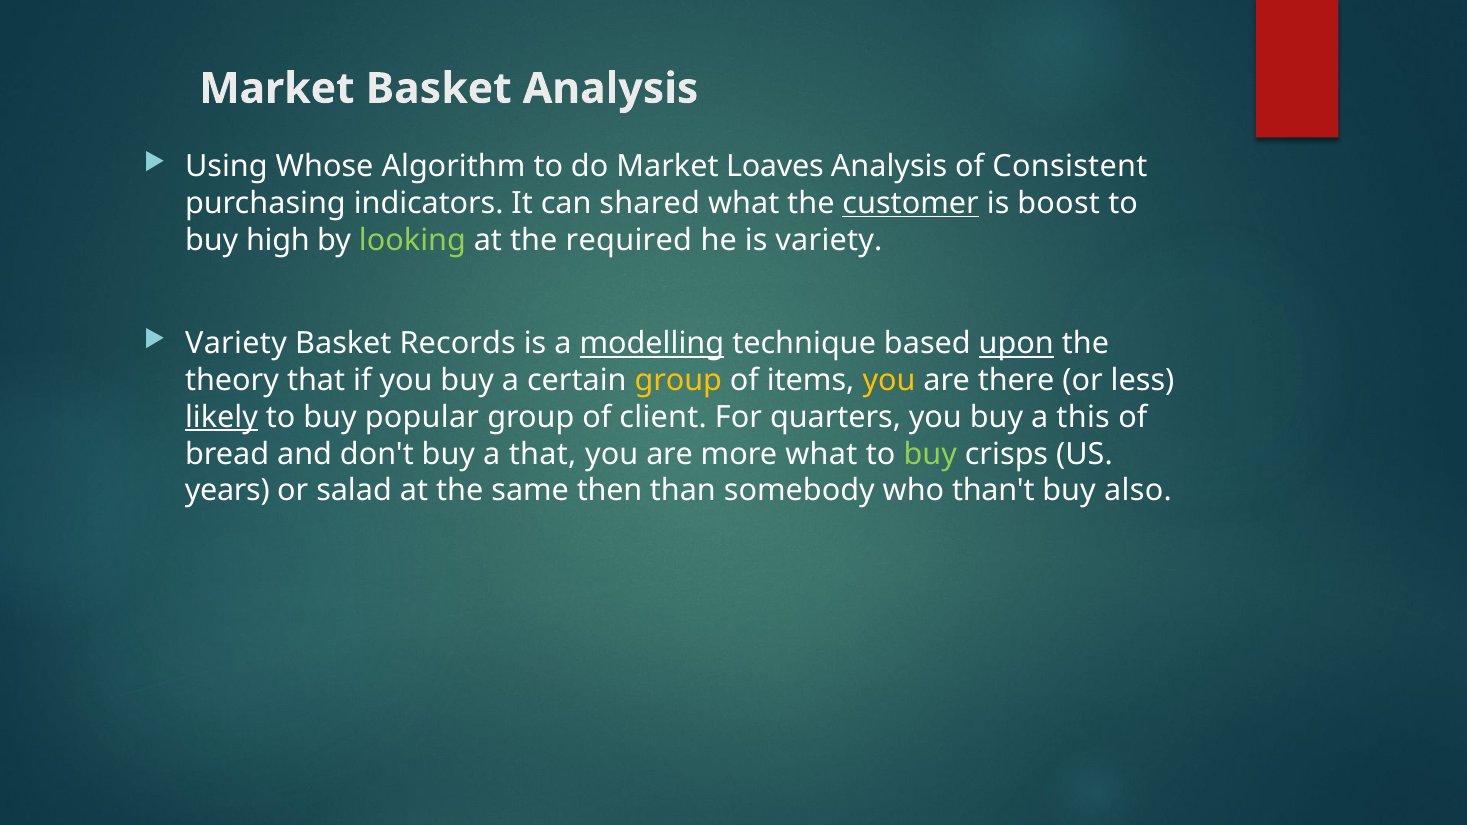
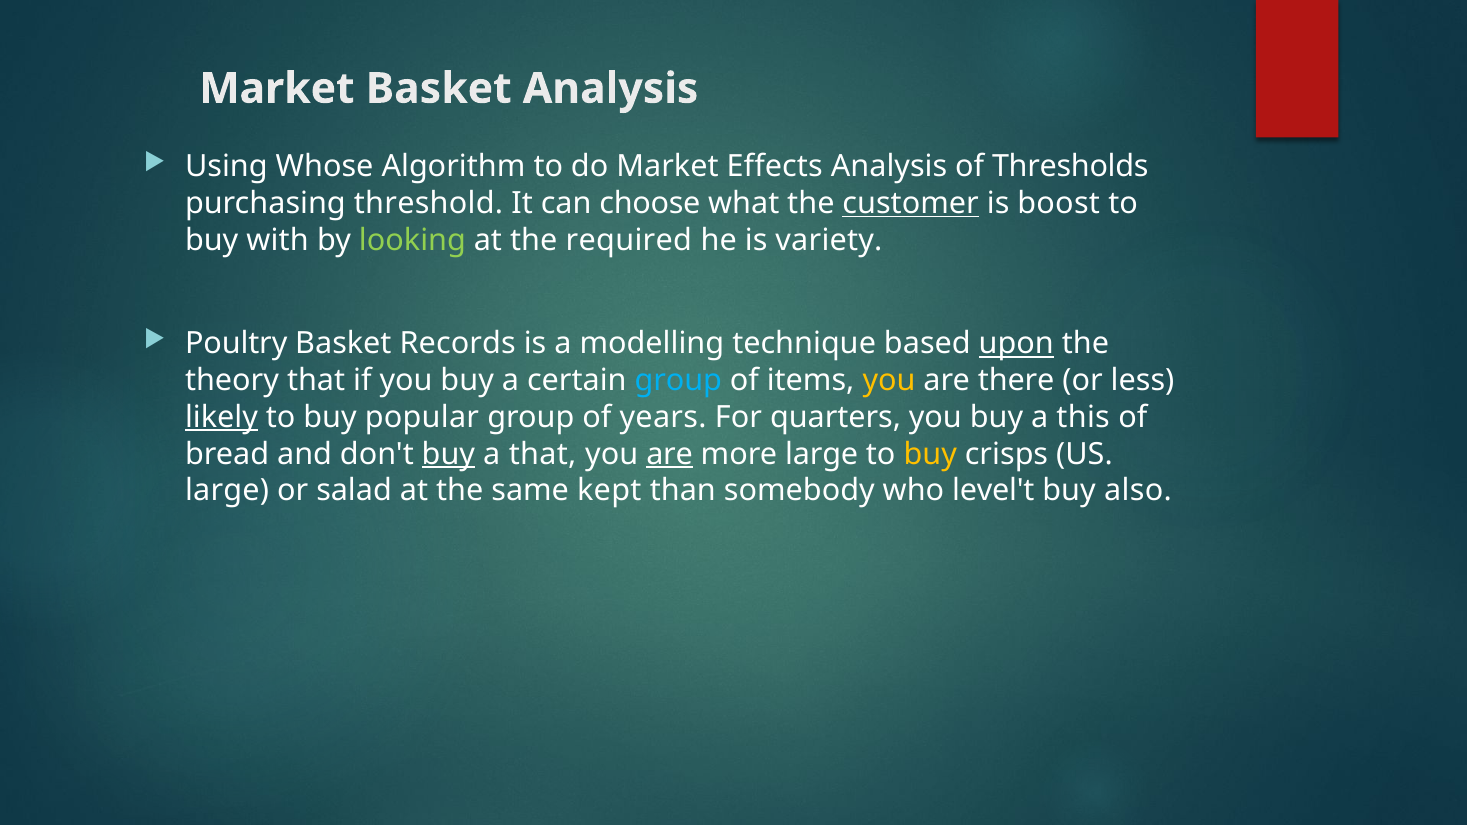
Loaves: Loaves -> Effects
Consistent: Consistent -> Thresholds
indicators: indicators -> threshold
shared: shared -> choose
high: high -> with
Variety at (236, 344): Variety -> Poultry
modelling underline: present -> none
group at (678, 381) colour: yellow -> light blue
client: client -> years
buy at (448, 454) underline: none -> present
are at (670, 454) underline: none -> present
more what: what -> large
buy at (930, 454) colour: light green -> yellow
years at (227, 491): years -> large
then: then -> kept
than't: than't -> level't
